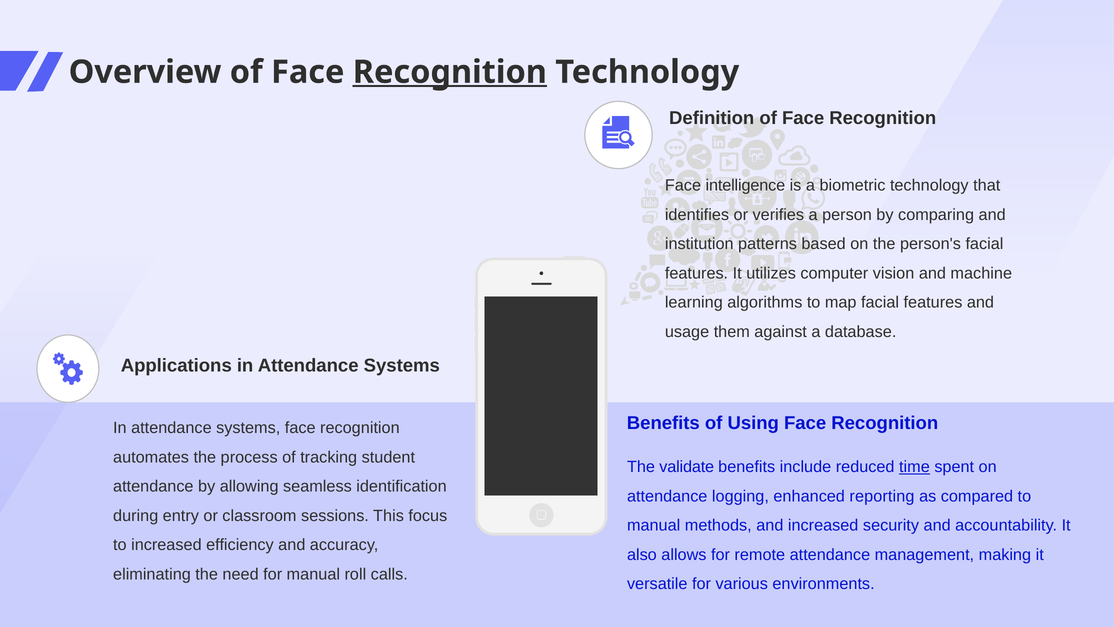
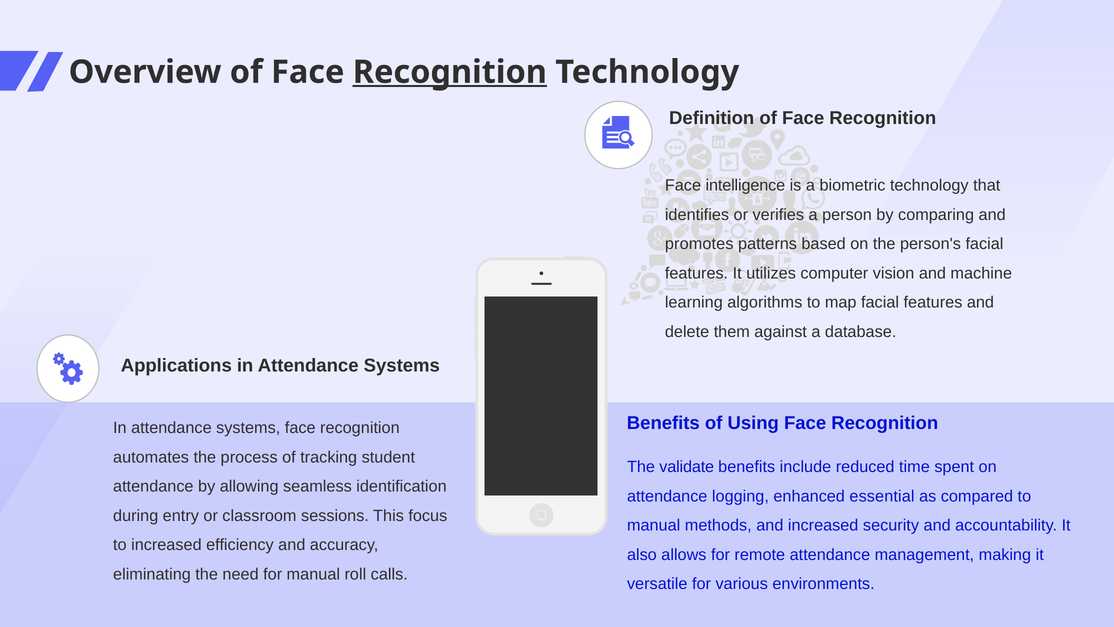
institution: institution -> promotes
usage: usage -> delete
time underline: present -> none
reporting: reporting -> essential
